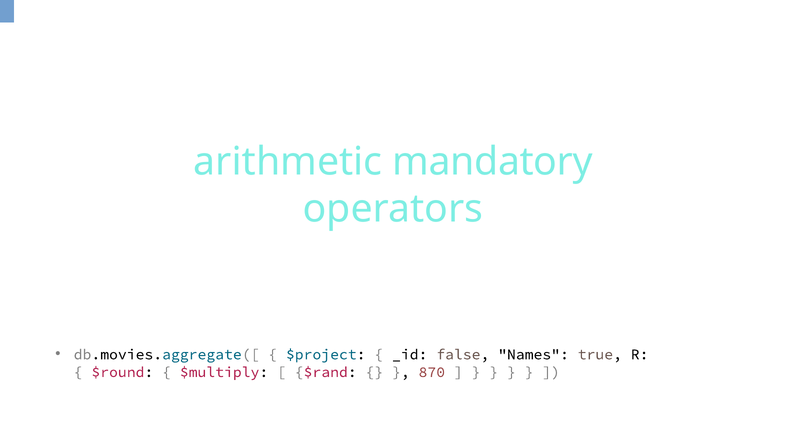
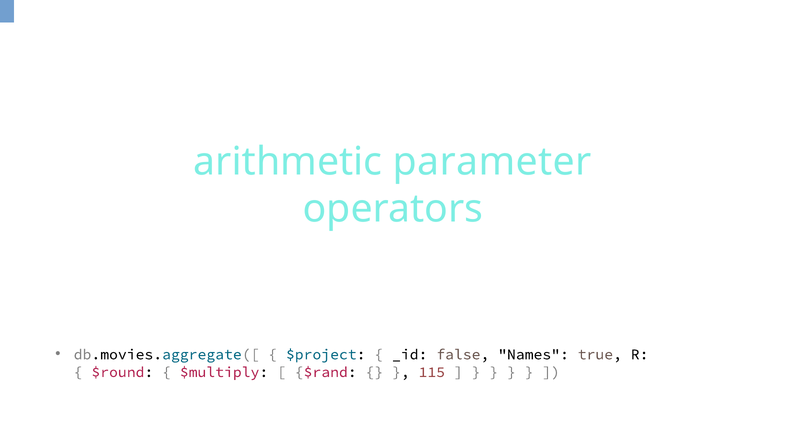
mandatory: mandatory -> parameter
870: 870 -> 115
